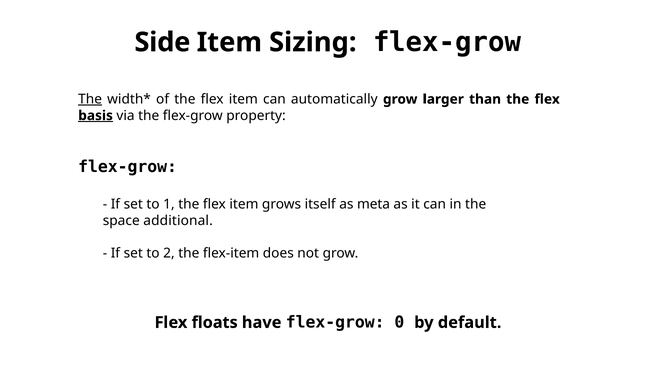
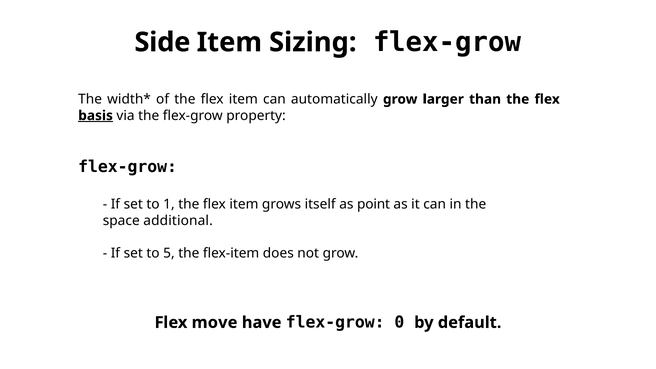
The at (90, 99) underline: present -> none
meta: meta -> point
2: 2 -> 5
floats: floats -> move
